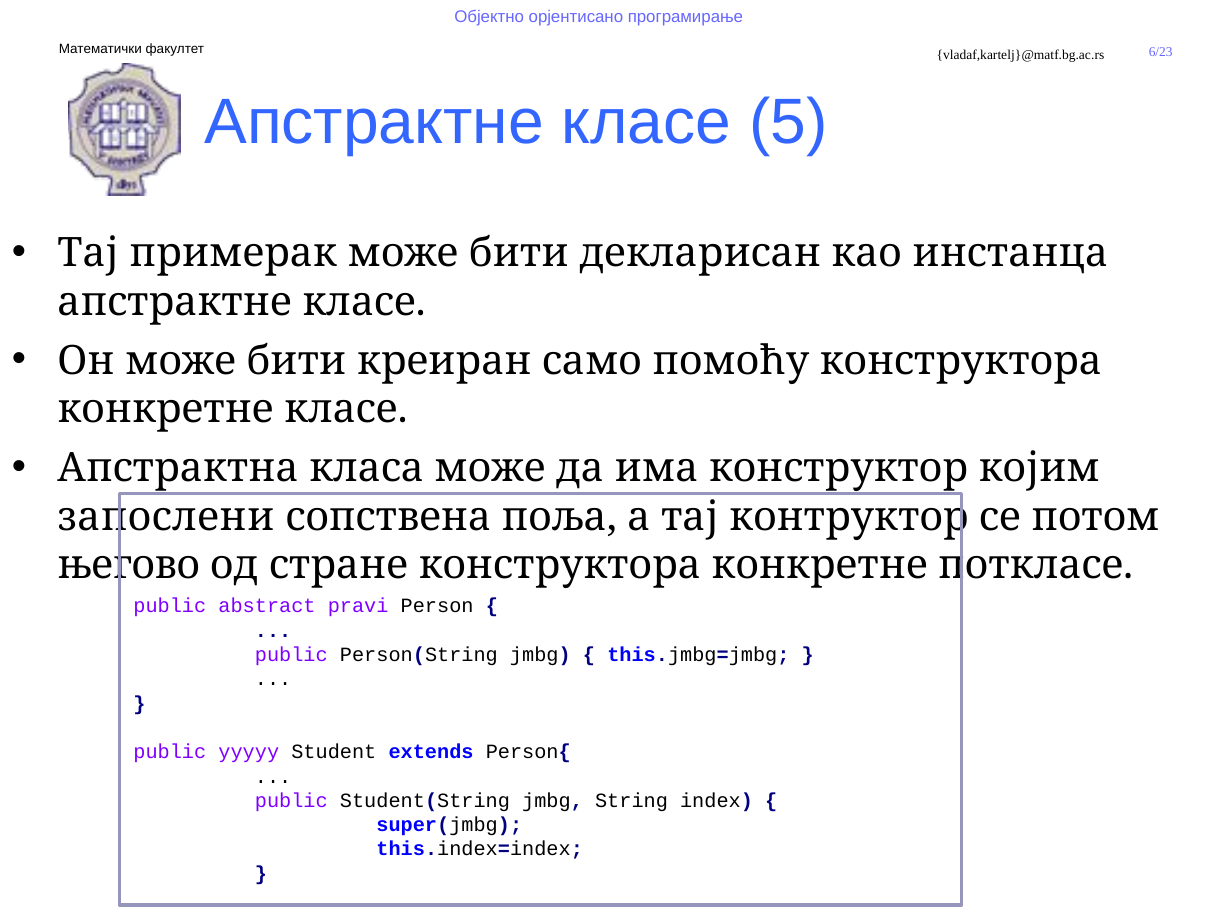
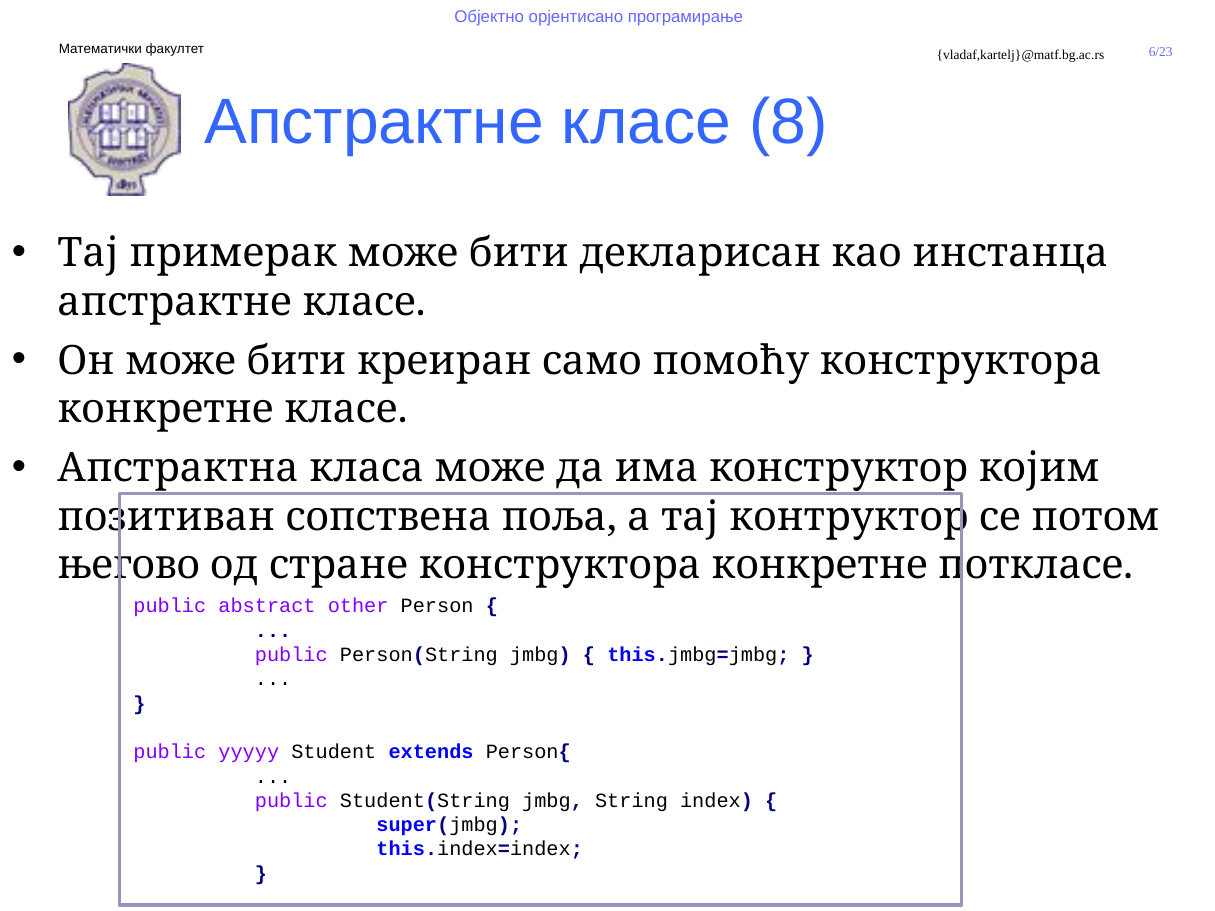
5: 5 -> 8
запослени: запослени -> позитиван
pravi: pravi -> other
